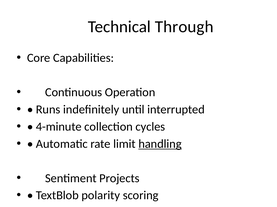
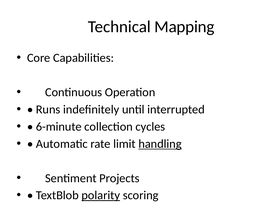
Through: Through -> Mapping
4-minute: 4-minute -> 6-minute
polarity underline: none -> present
